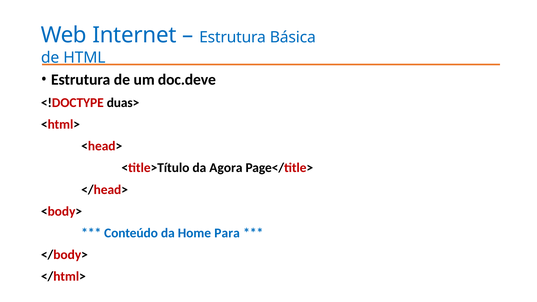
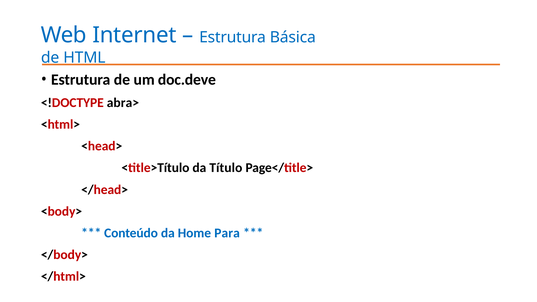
duas>: duas> -> abra>
Agora: Agora -> Título
